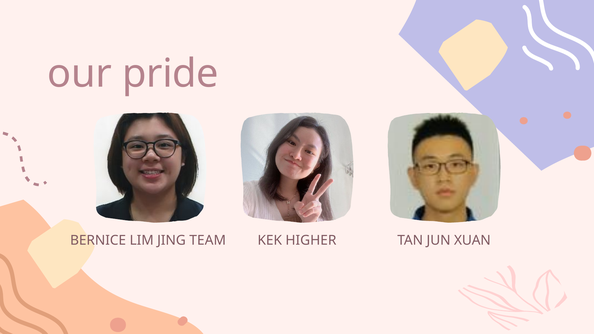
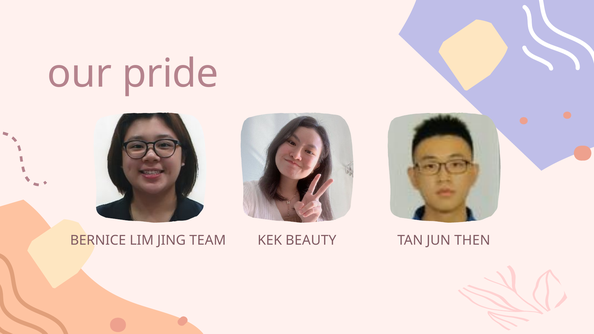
HIGHER: HIGHER -> BEAUTY
XUAN: XUAN -> THEN
